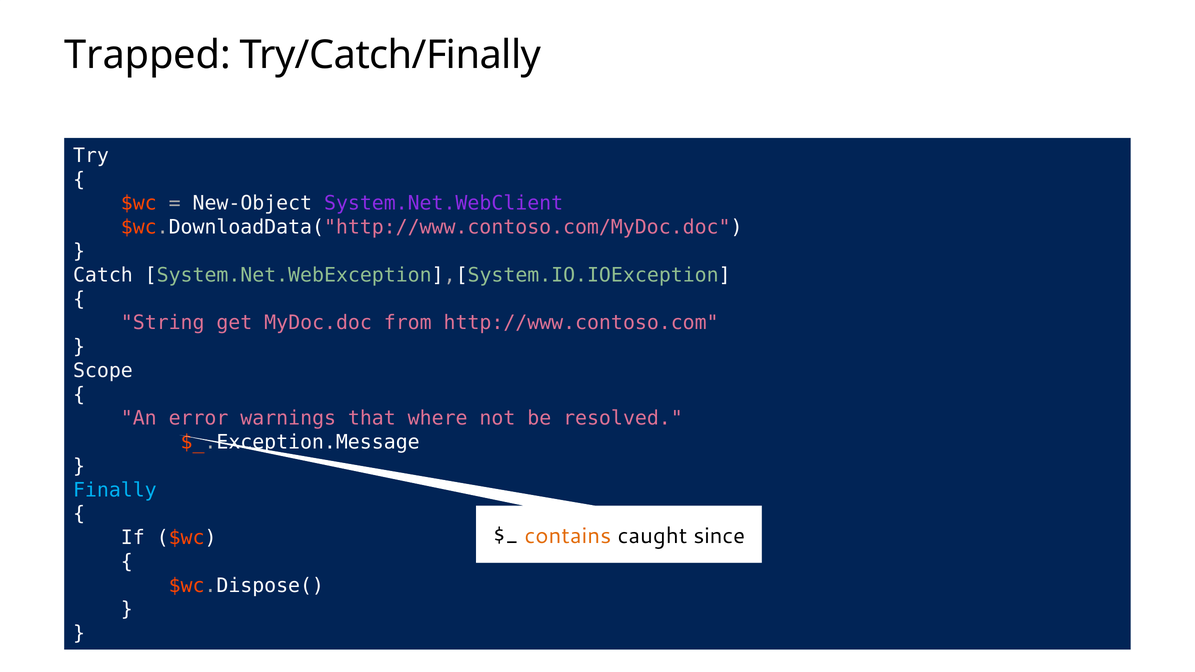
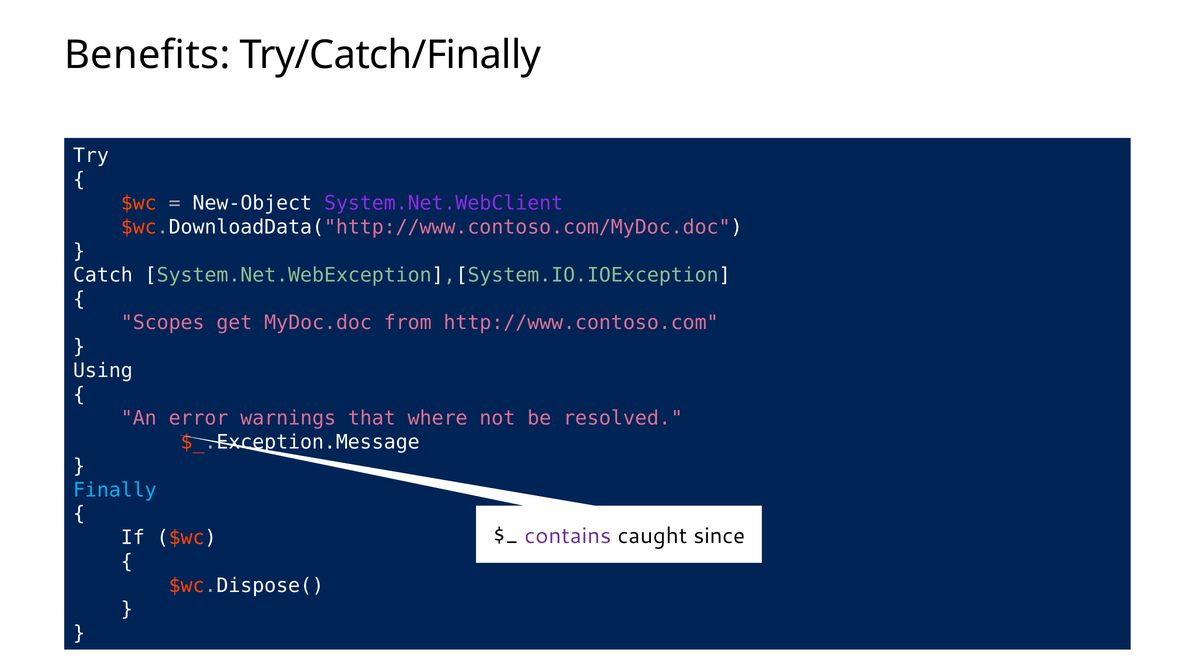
Trapped: Trapped -> Benefits
String: String -> Scopes
Scope: Scope -> Using
contains colour: orange -> purple
